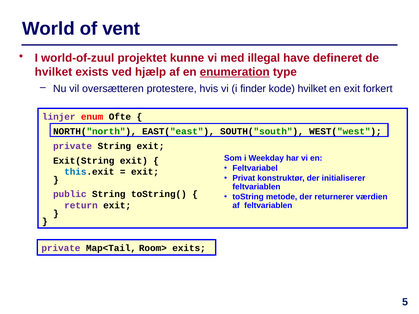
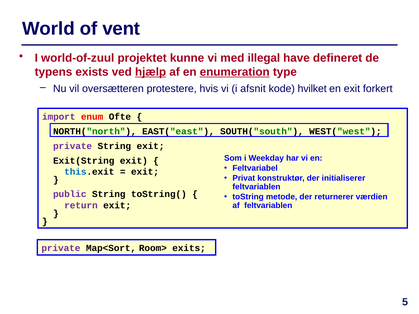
hvilket at (53, 72): hvilket -> typens
hjælp underline: none -> present
finder: finder -> afsnit
linjer: linjer -> import
Map<Tail: Map<Tail -> Map<Sort
